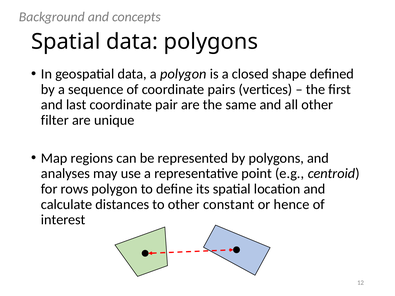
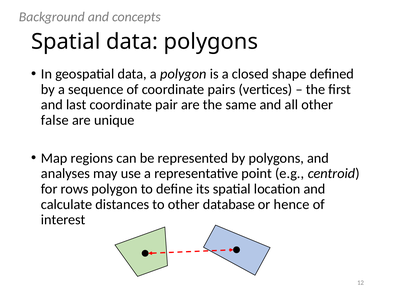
filter: filter -> false
constant: constant -> database
